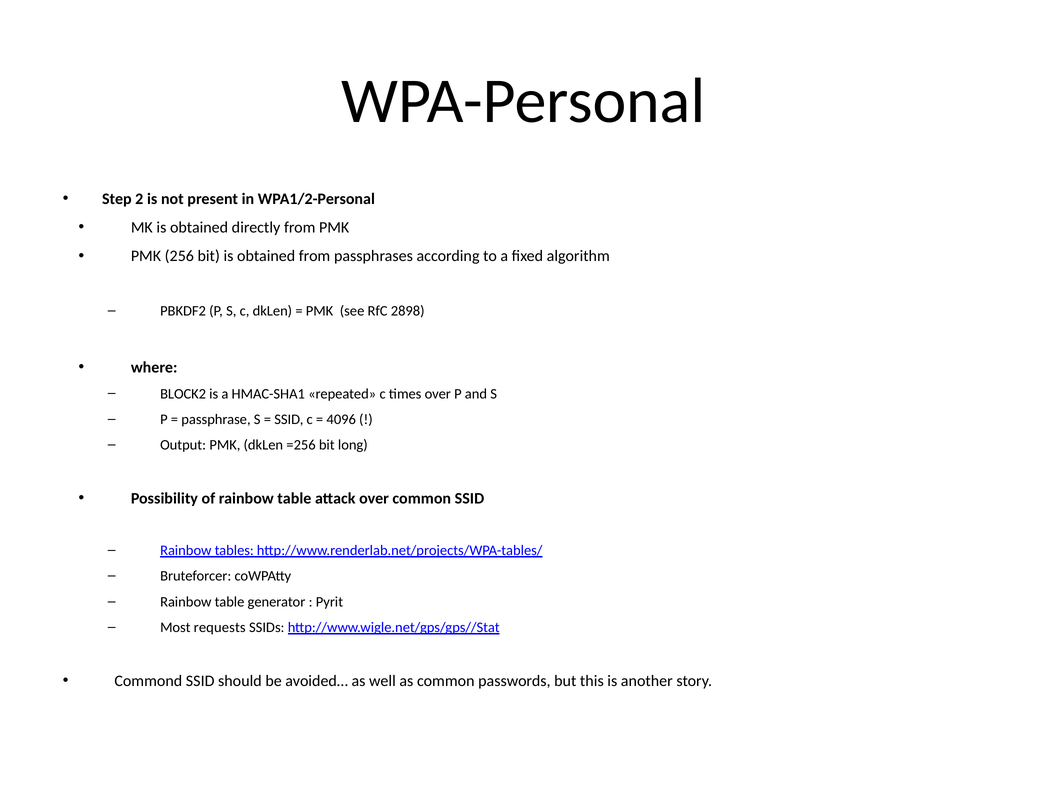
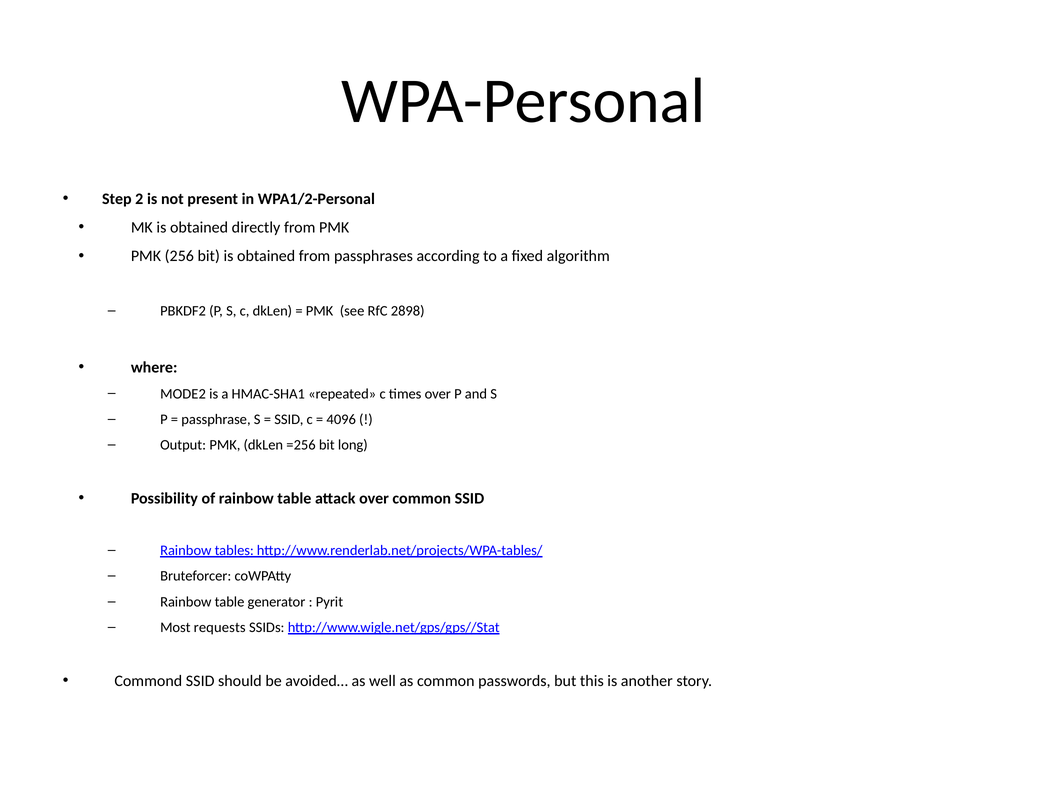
BLOCK2: BLOCK2 -> MODE2
